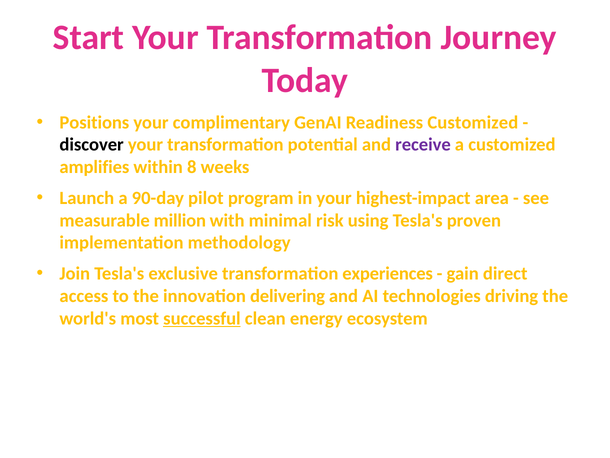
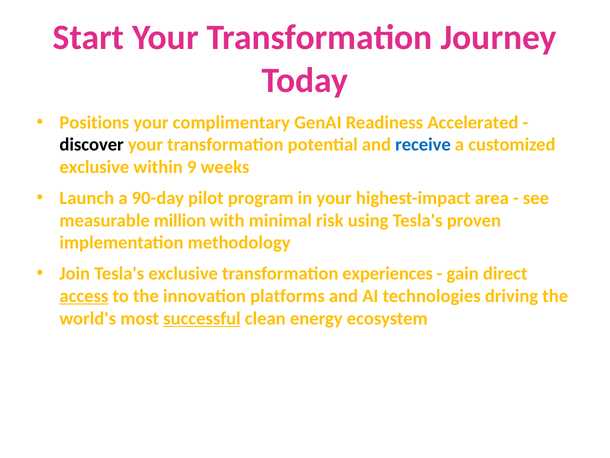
Readiness Customized: Customized -> Accelerated
receive colour: purple -> blue
amplifies at (94, 167): amplifies -> exclusive
8: 8 -> 9
access underline: none -> present
delivering: delivering -> platforms
